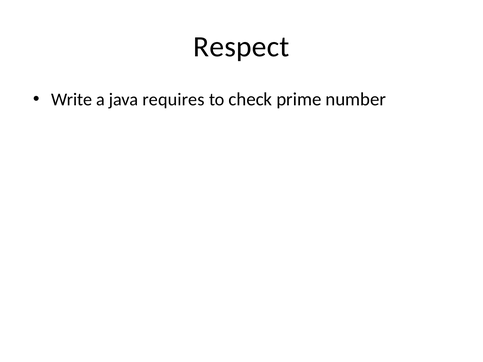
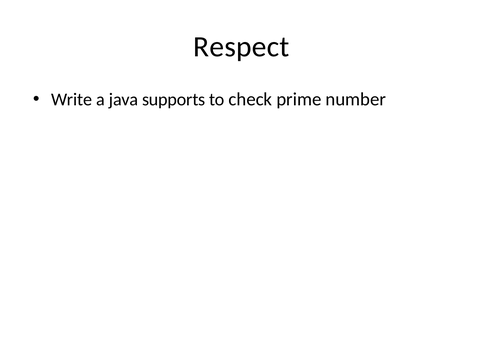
requires: requires -> supports
